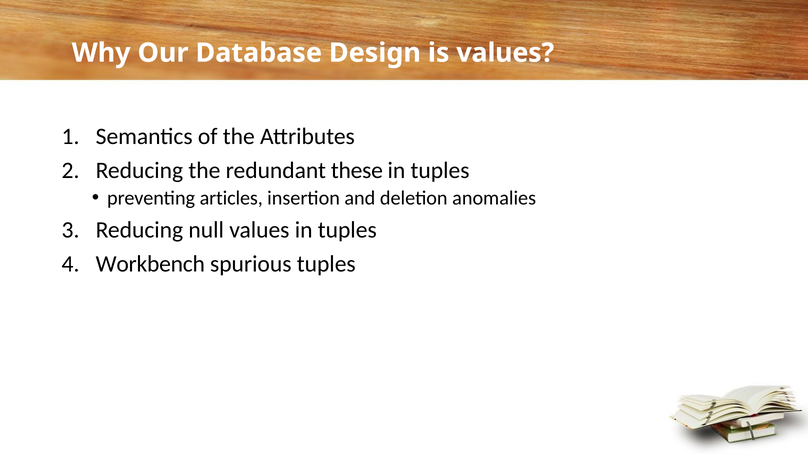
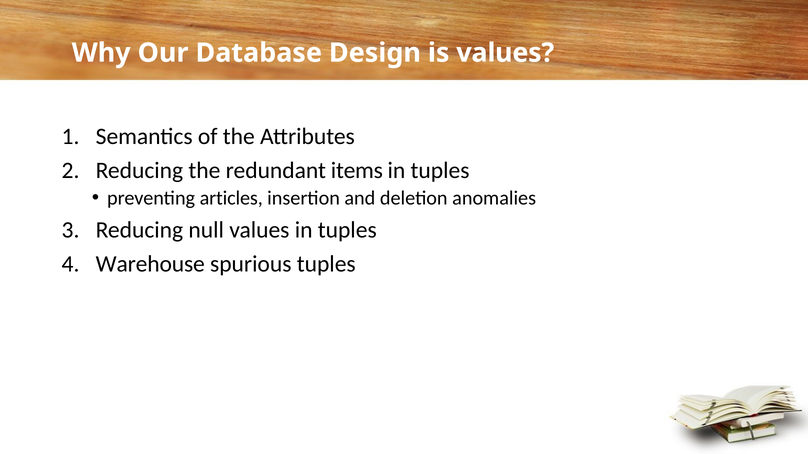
these: these -> items
Workbench: Workbench -> Warehouse
